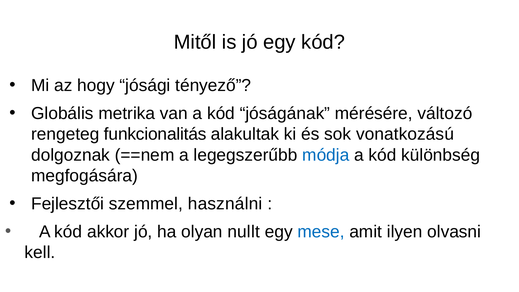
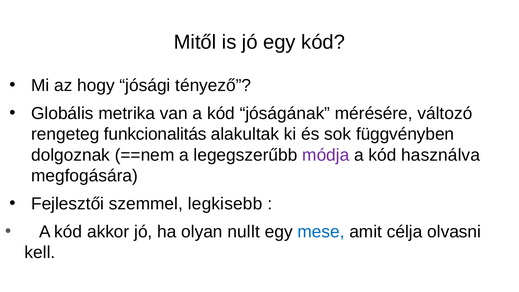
vonatkozású: vonatkozású -> függvényben
módja colour: blue -> purple
különbség: különbség -> használva
használni: használni -> legkisebb
ilyen: ilyen -> célja
